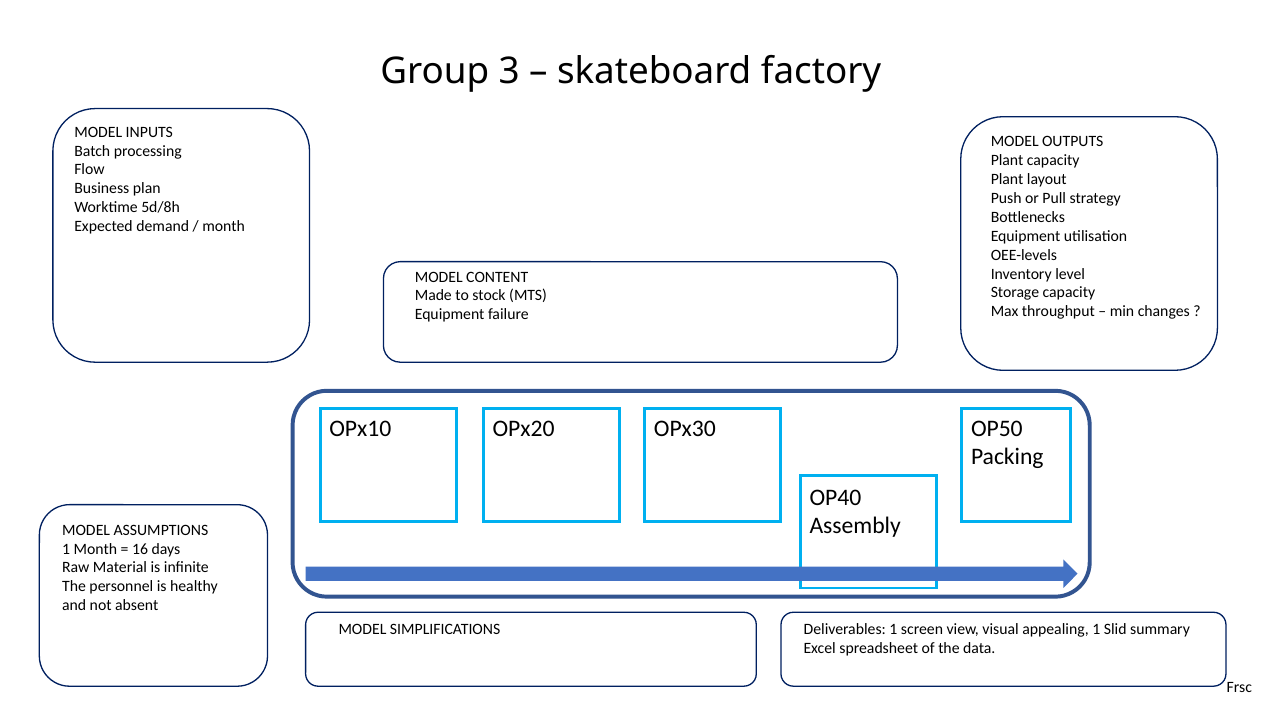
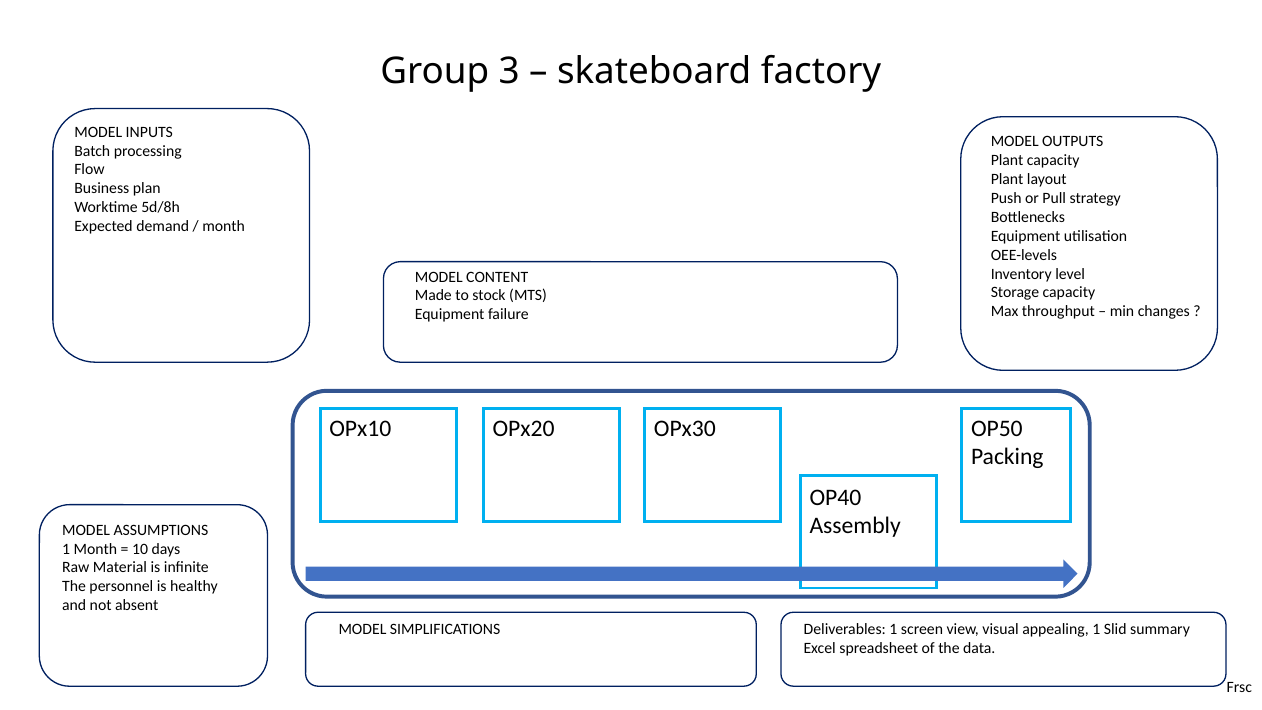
16: 16 -> 10
